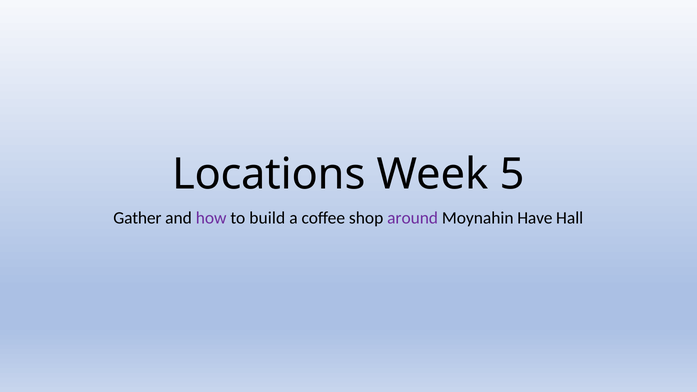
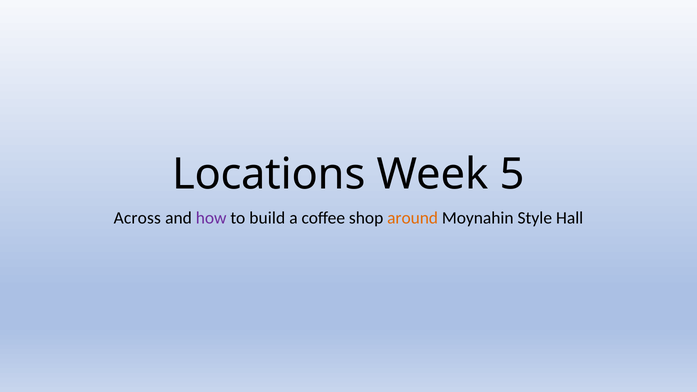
Gather: Gather -> Across
around colour: purple -> orange
Have: Have -> Style
